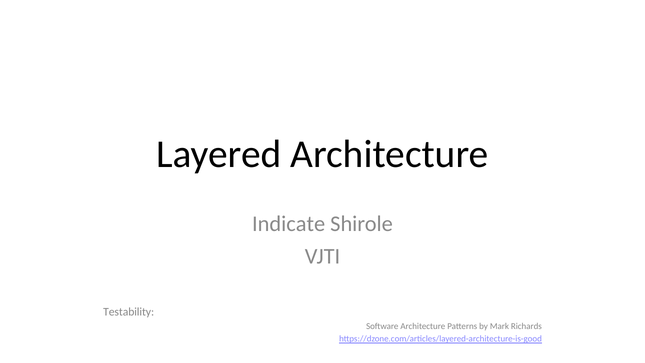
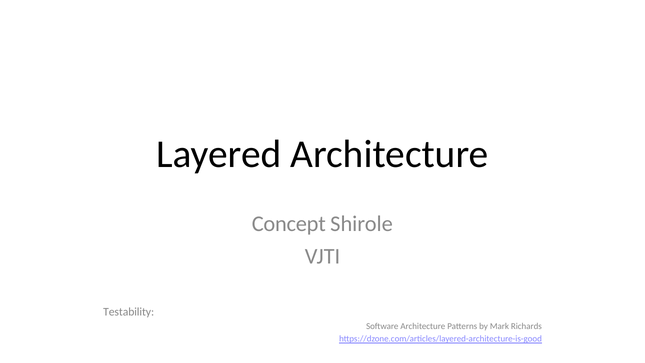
Indicate: Indicate -> Concept
